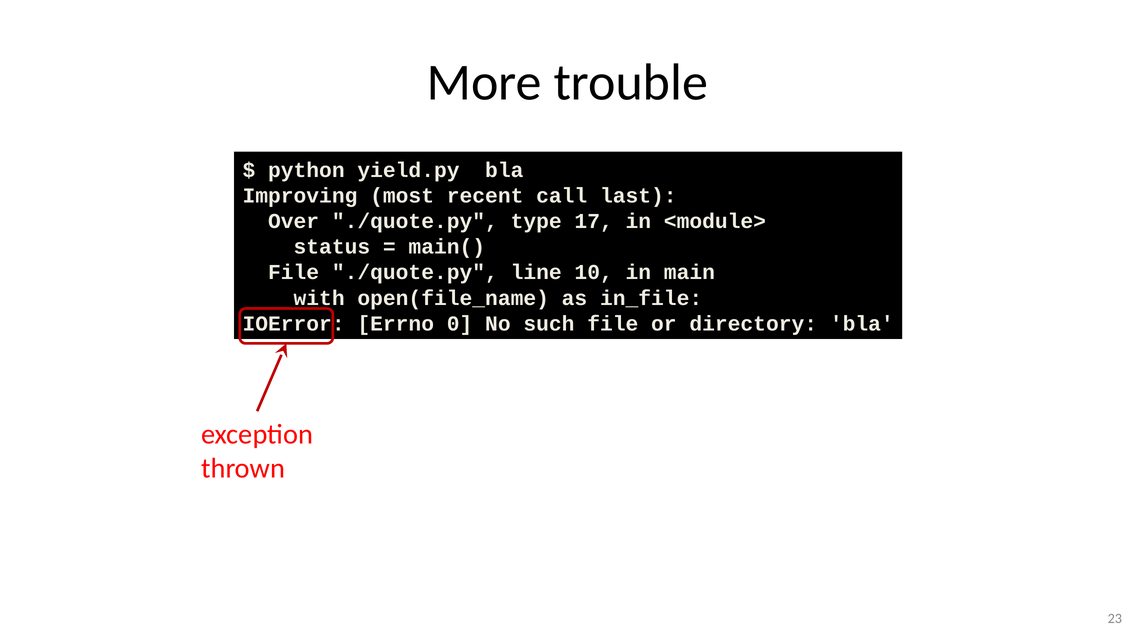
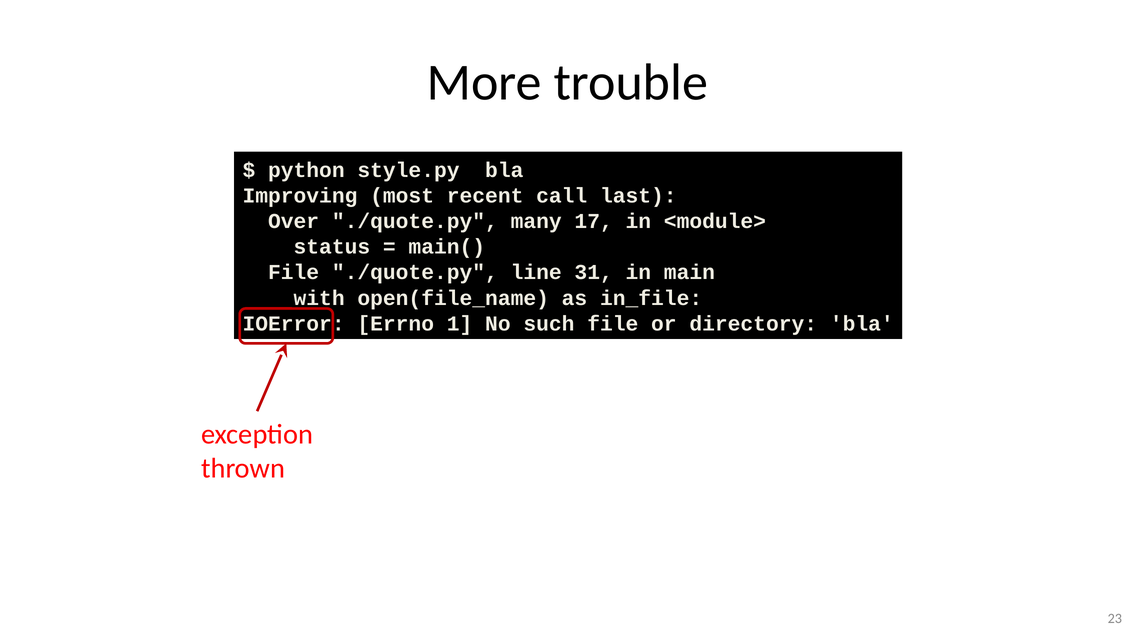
yield.py: yield.py -> style.py
type: type -> many
10: 10 -> 31
0: 0 -> 1
